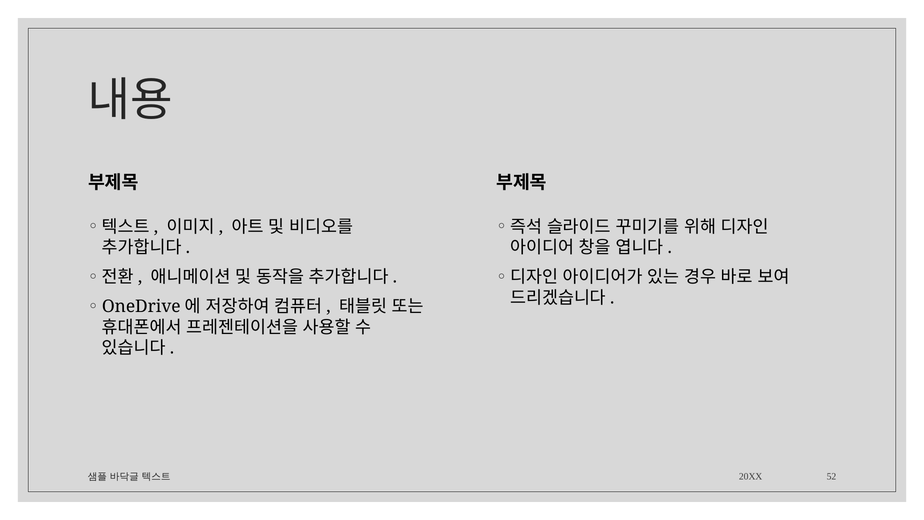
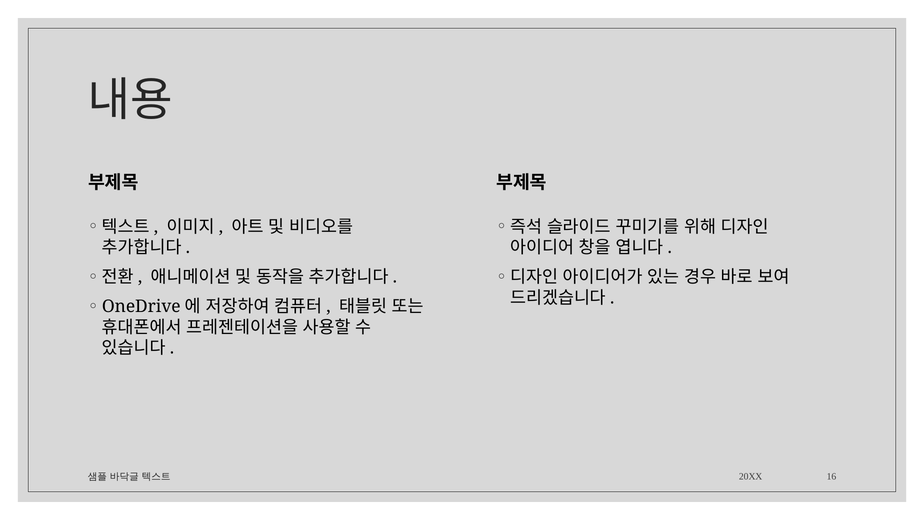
52: 52 -> 16
